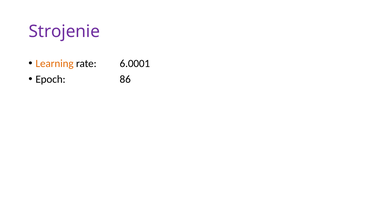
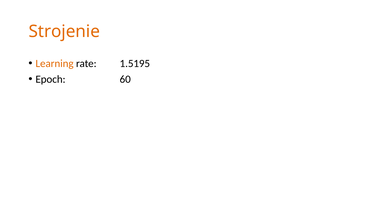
Strojenie colour: purple -> orange
6.0001: 6.0001 -> 1.5195
86: 86 -> 60
